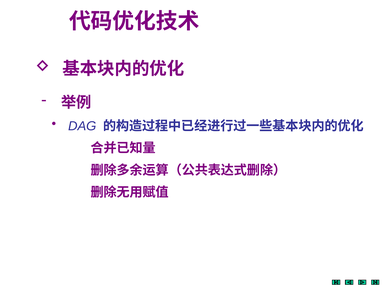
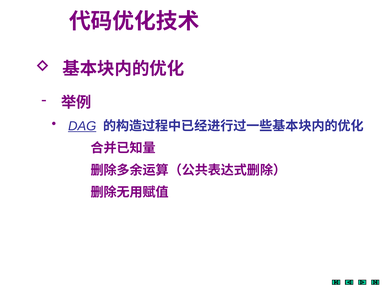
DAG underline: none -> present
